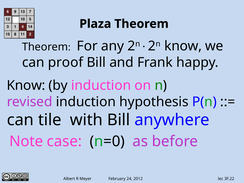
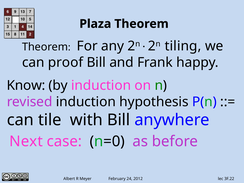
know at (183, 46): know -> tiling
Note: Note -> Next
